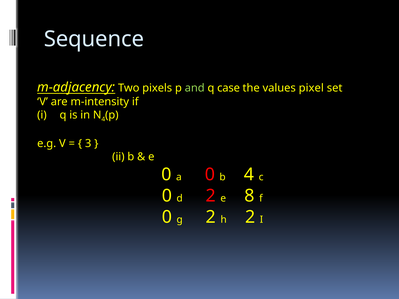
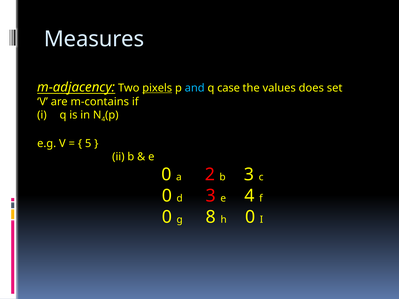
Sequence: Sequence -> Measures
pixels underline: none -> present
and colour: light green -> light blue
pixel: pixel -> does
m-intensity: m-intensity -> m-contains
3: 3 -> 5
a 0: 0 -> 2
b 4: 4 -> 3
d 2: 2 -> 3
e 8: 8 -> 4
g 2: 2 -> 8
h 2: 2 -> 0
